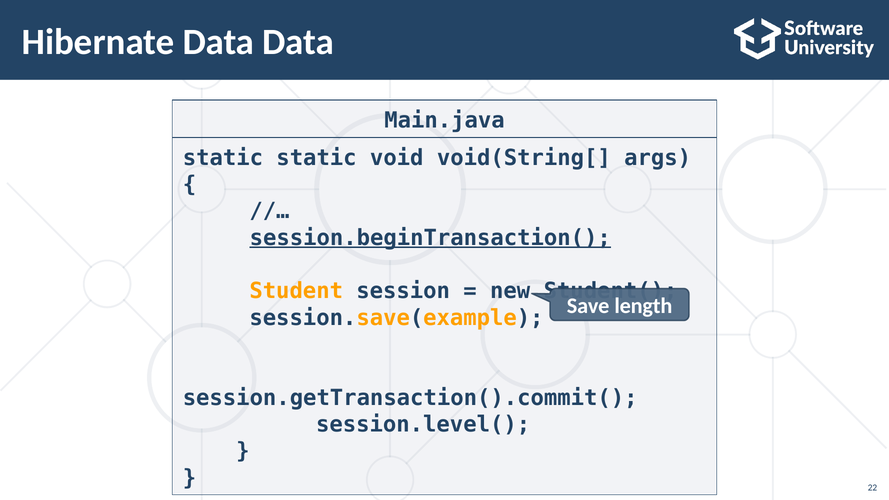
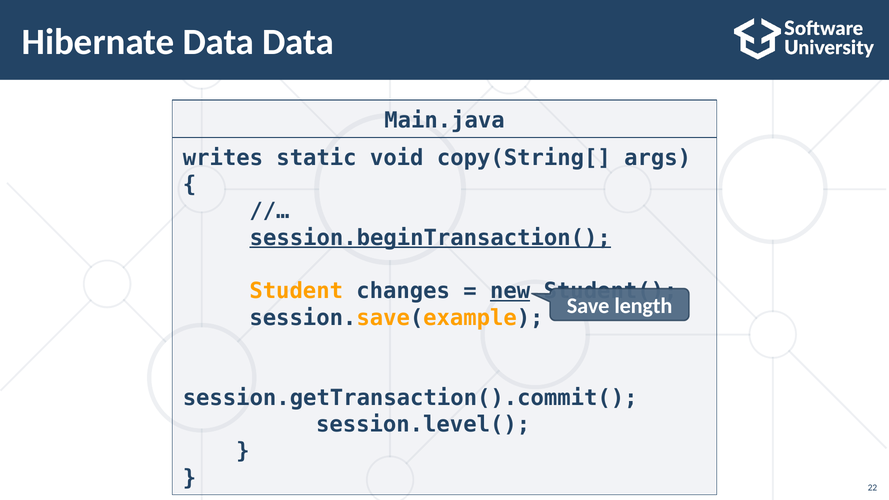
static at (223, 158): static -> writes
void(String[: void(String[ -> copy(String[
session: session -> changes
new underline: none -> present
